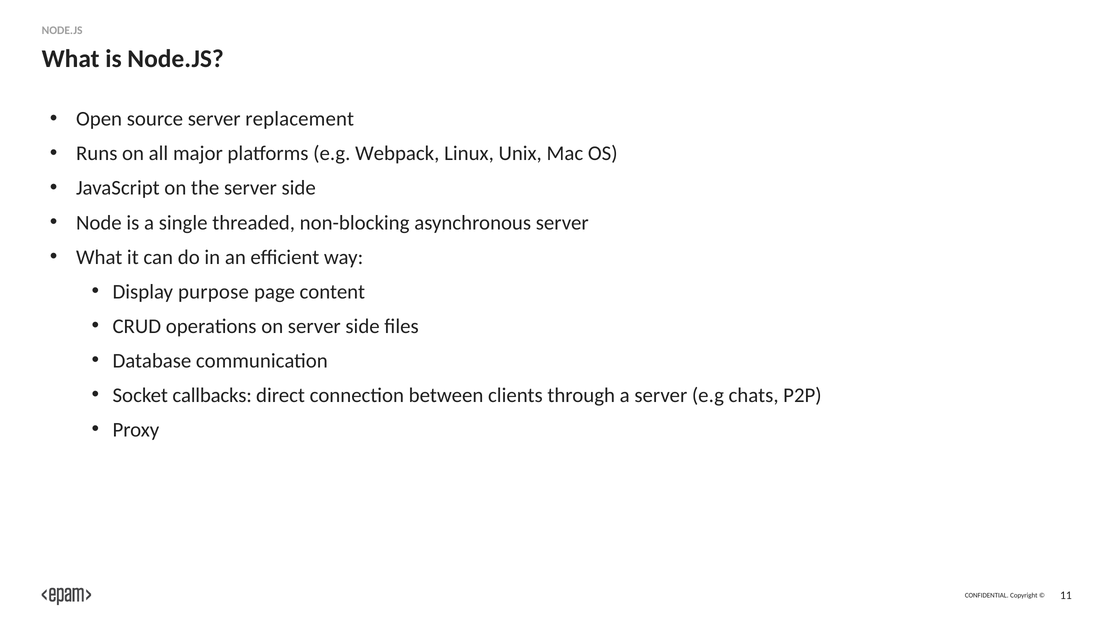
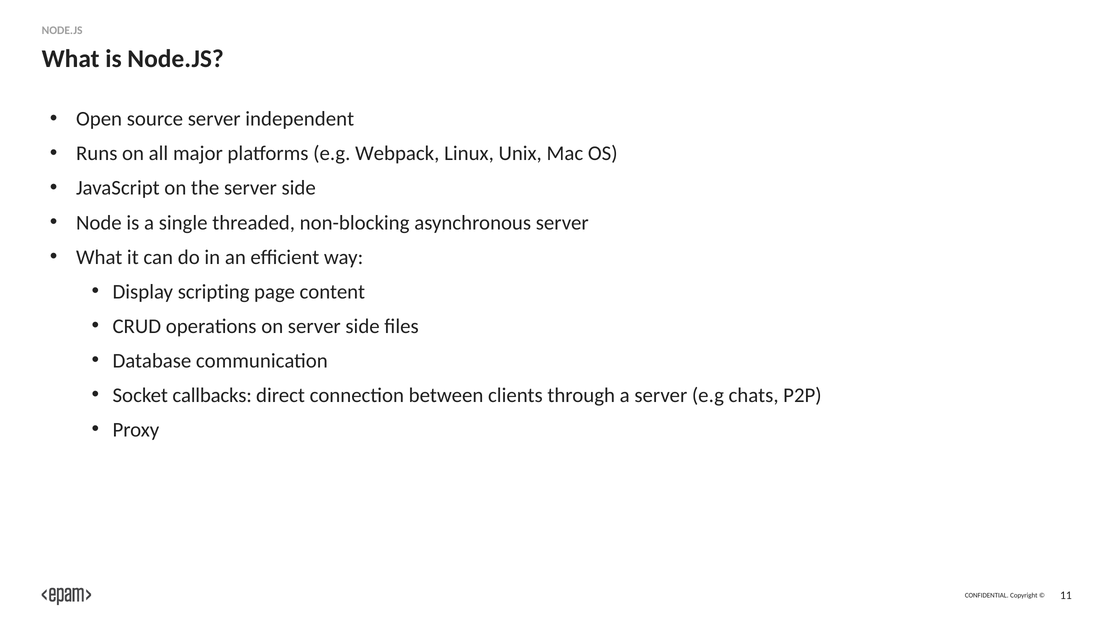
replacement: replacement -> independent
purpose: purpose -> scripting
